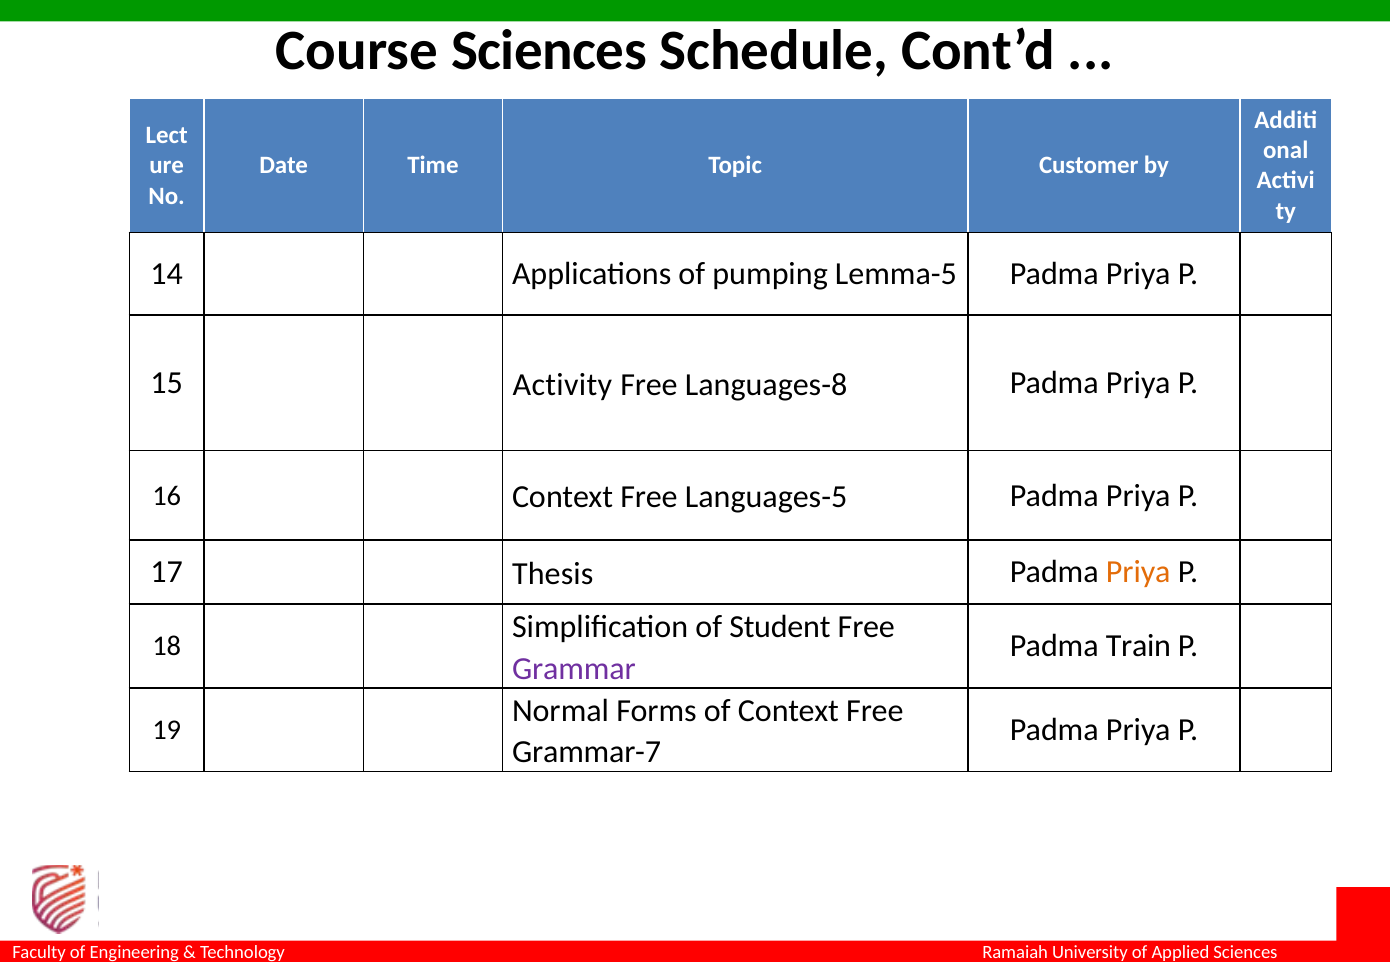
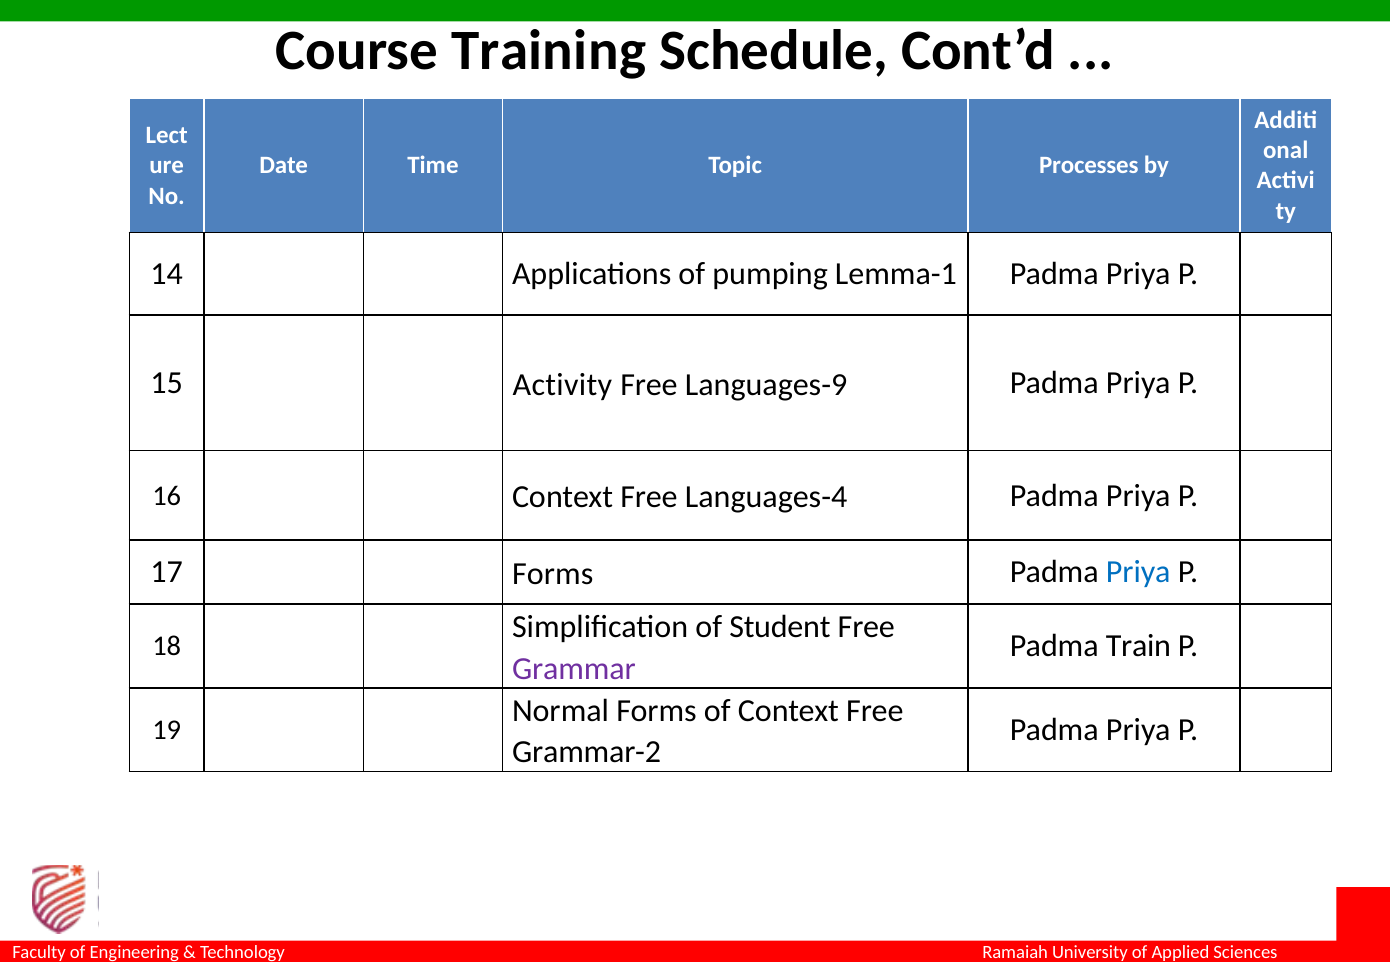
Course Sciences: Sciences -> Training
Customer: Customer -> Processes
Lemma-5: Lemma-5 -> Lemma-1
Languages-8: Languages-8 -> Languages-9
Languages-5: Languages-5 -> Languages-4
17 Thesis: Thesis -> Forms
Priya at (1138, 573) colour: orange -> blue
Grammar-7: Grammar-7 -> Grammar-2
